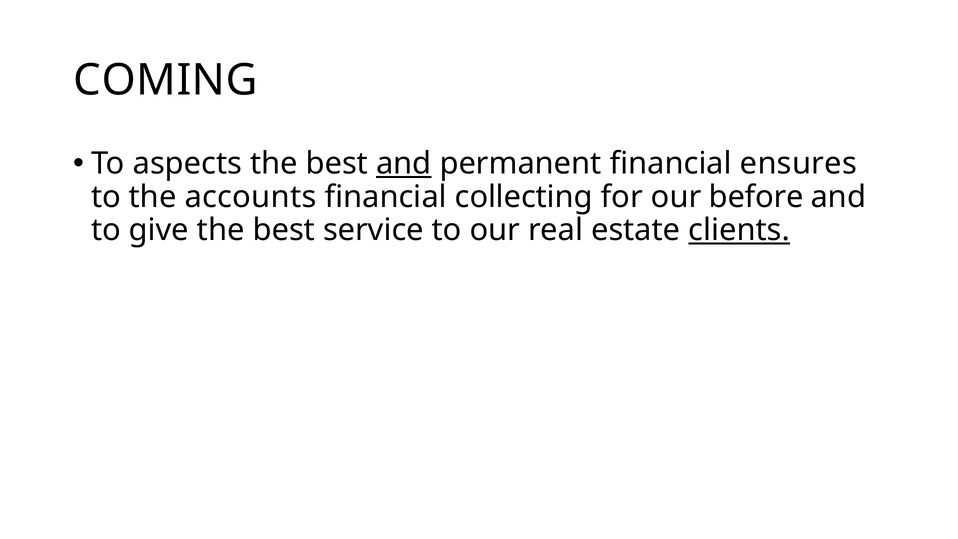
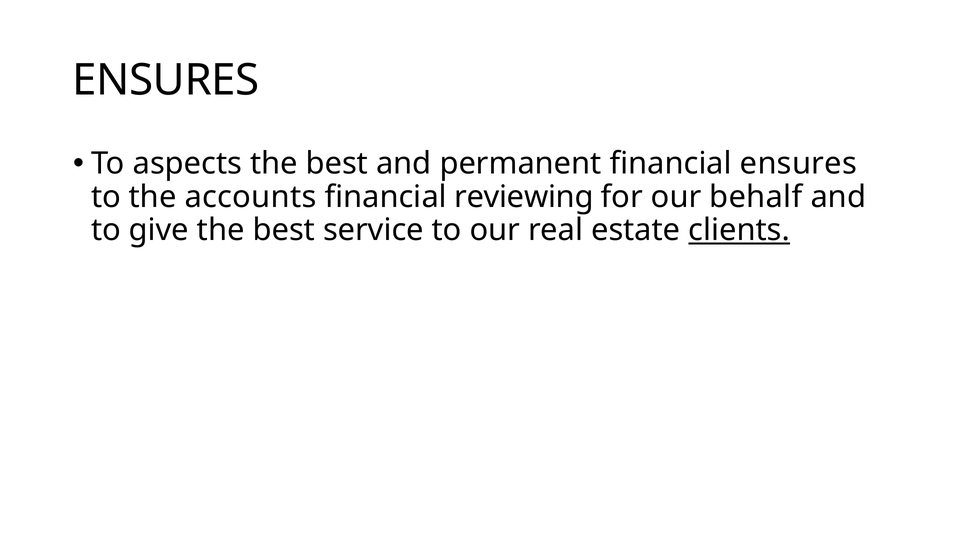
COMING at (166, 80): COMING -> ENSURES
and at (404, 163) underline: present -> none
collecting: collecting -> reviewing
before: before -> behalf
